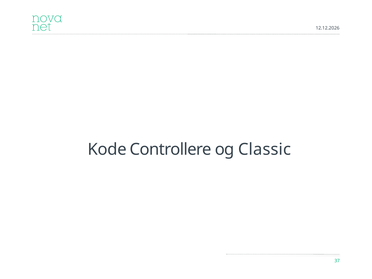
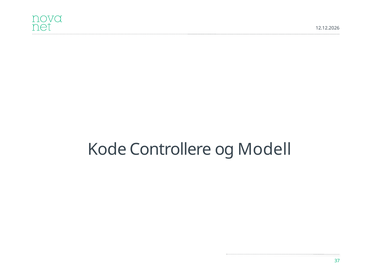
Classic: Classic -> Modell
